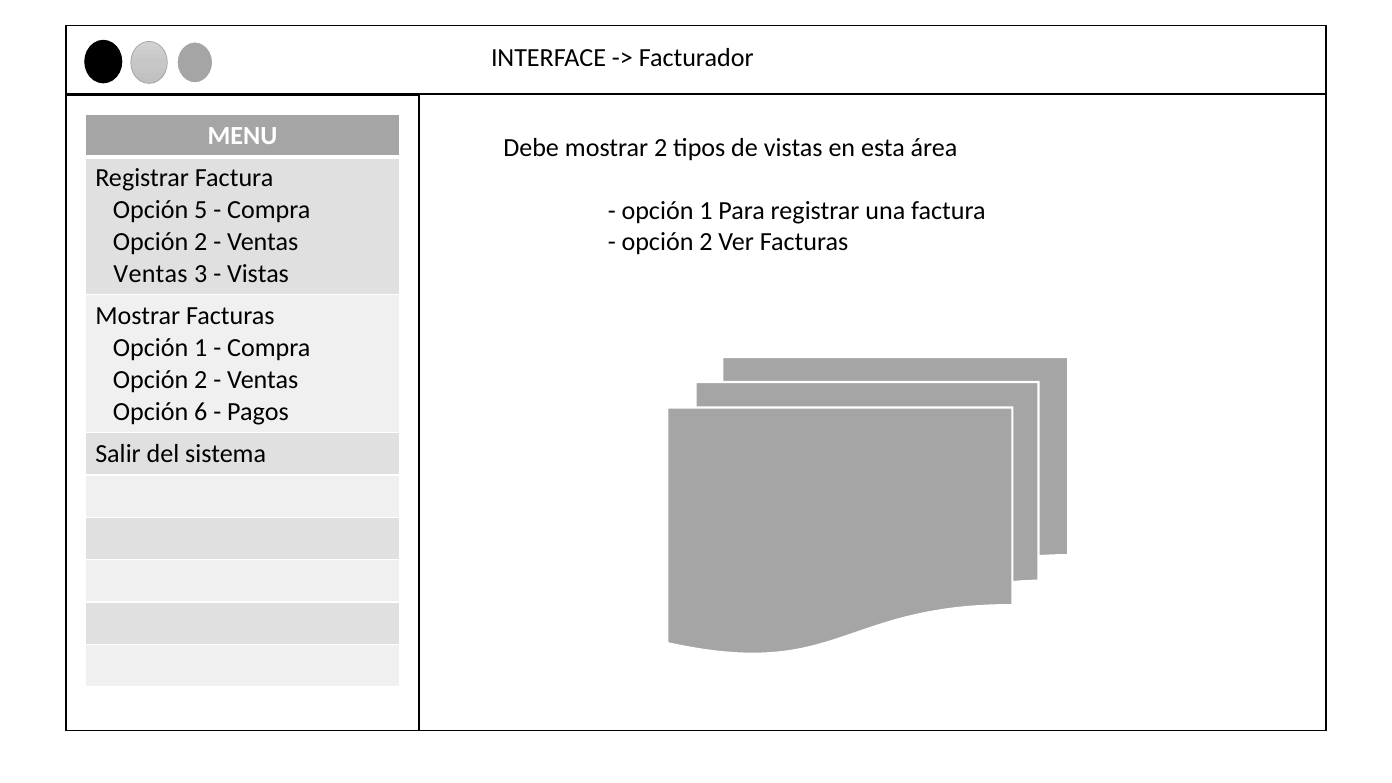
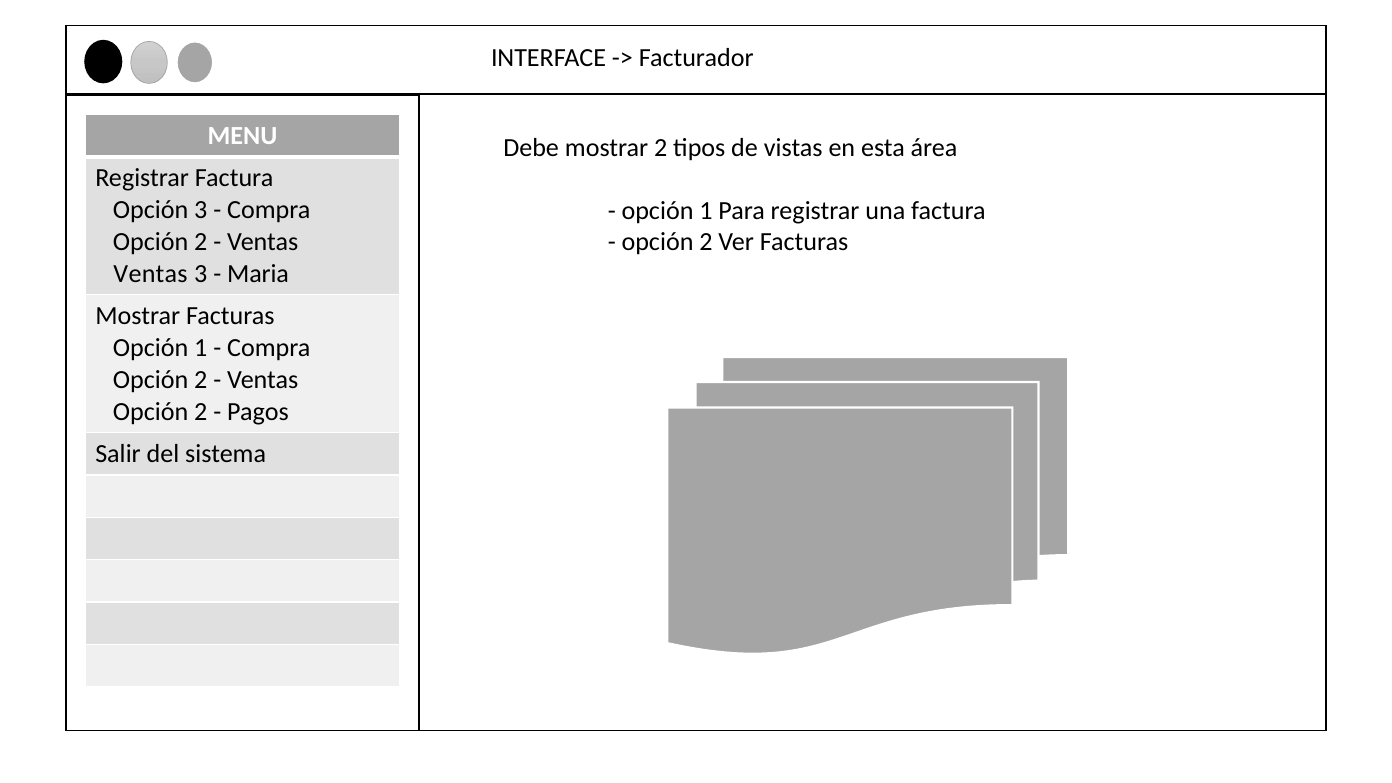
Opción 5: 5 -> 3
Vistas at (258, 274): Vistas -> Maria
6 at (201, 412): 6 -> 2
